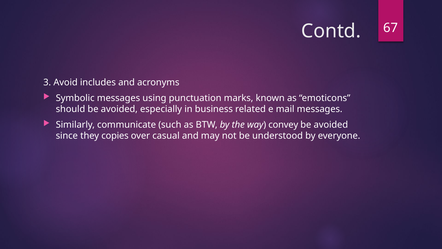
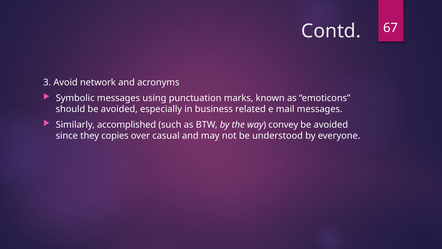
includes: includes -> network
communicate: communicate -> accomplished
